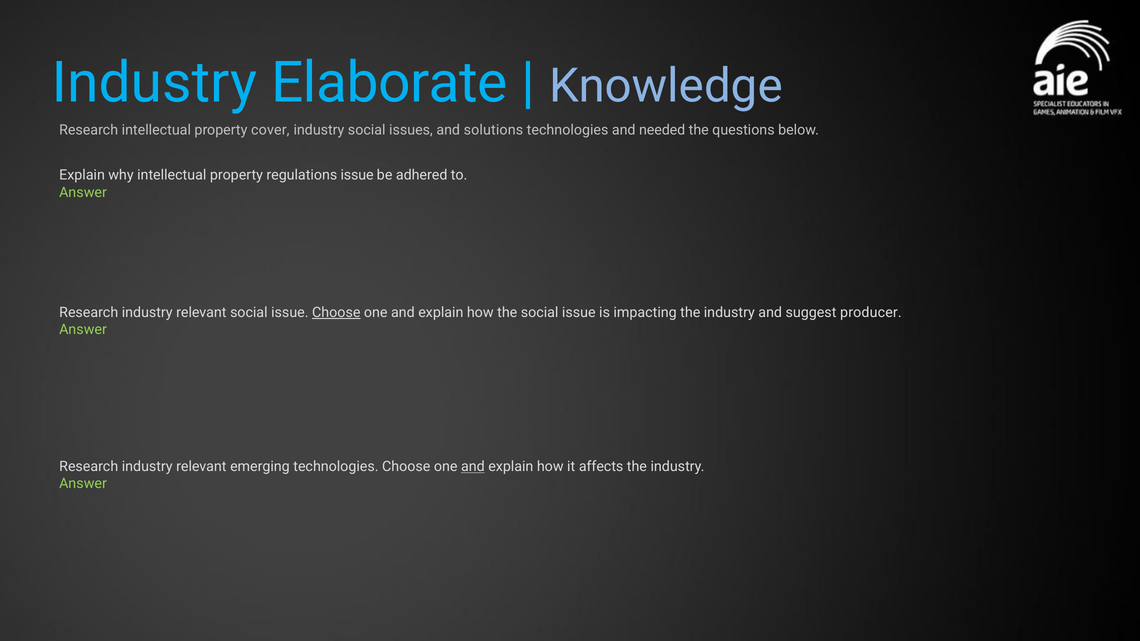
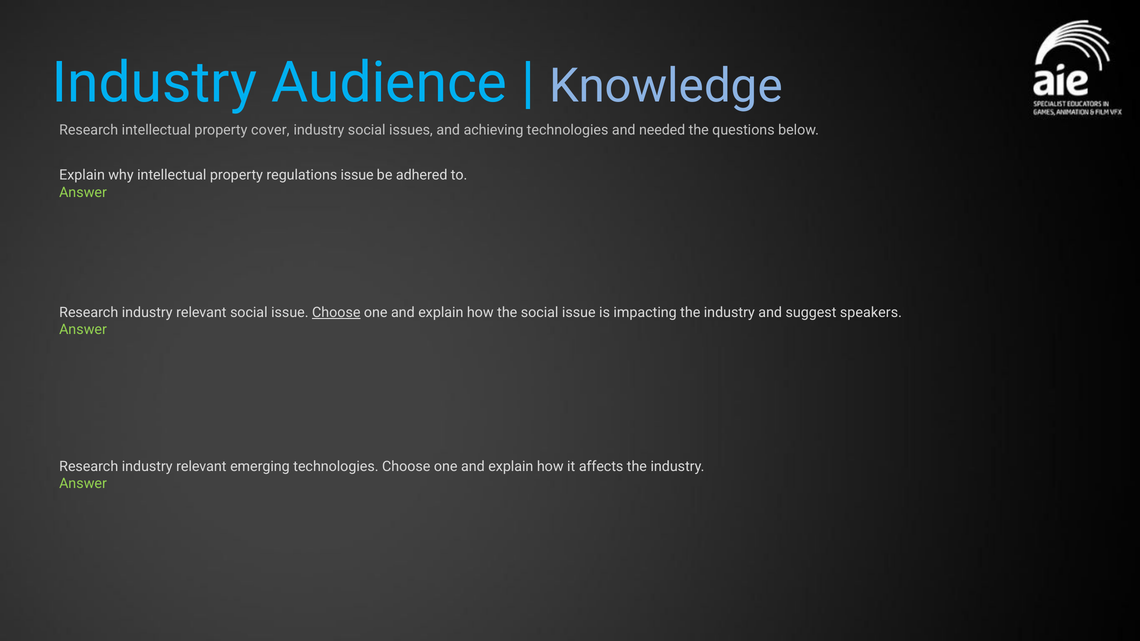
Elaborate: Elaborate -> Audience
solutions: solutions -> achieving
producer: producer -> speakers
and at (473, 467) underline: present -> none
